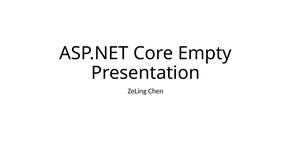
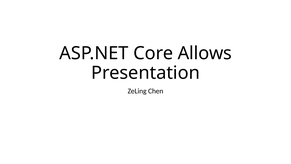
Empty: Empty -> Allows
